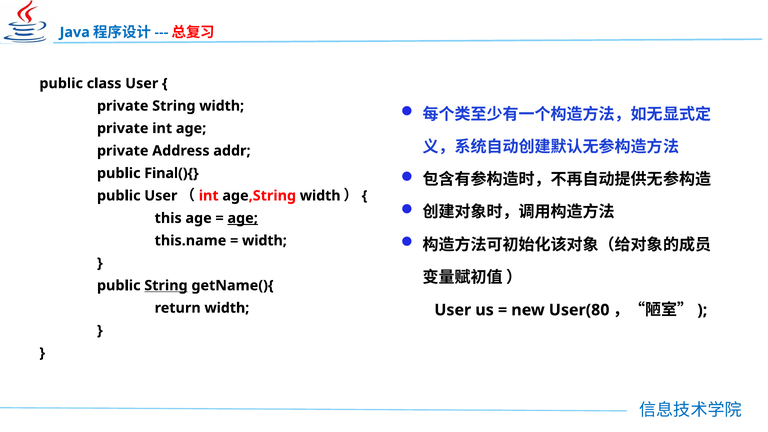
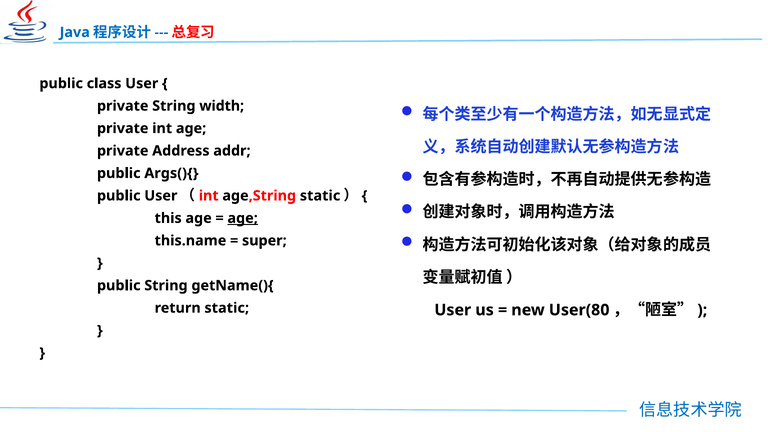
Final(){: Final(){ -> Args(){
age,String width: width -> static
width at (264, 241): width -> super
String at (166, 286) underline: present -> none
return width: width -> static
